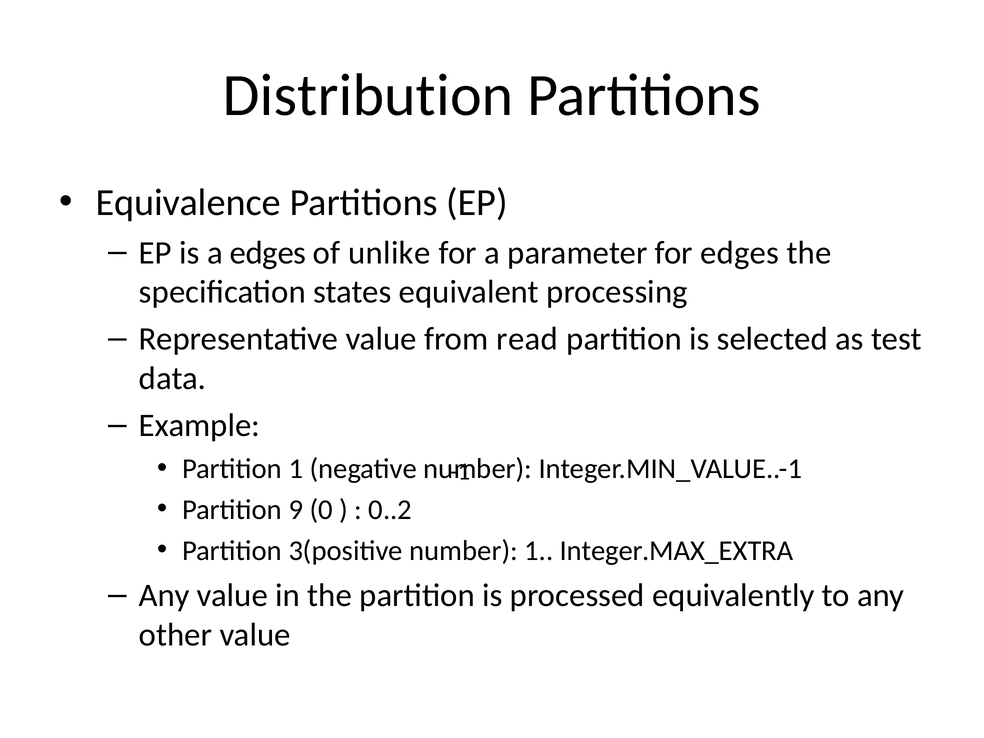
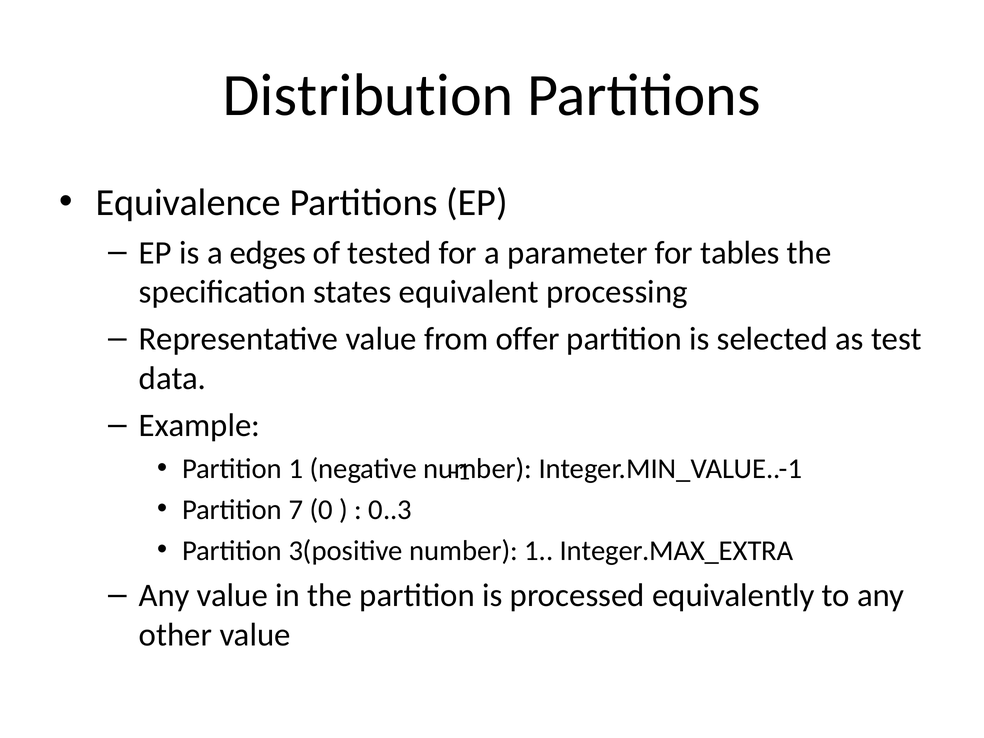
unlike: unlike -> tested
for edges: edges -> tables
read: read -> offer
9: 9 -> 7
0..2: 0..2 -> 0..3
